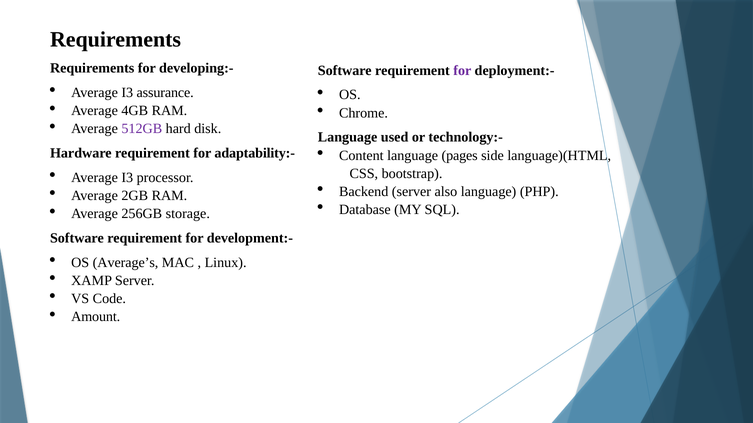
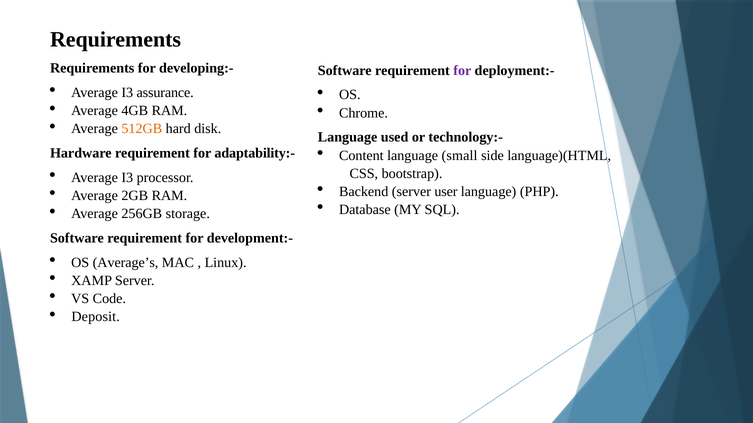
512GB colour: purple -> orange
pages: pages -> small
also: also -> user
Amount: Amount -> Deposit
